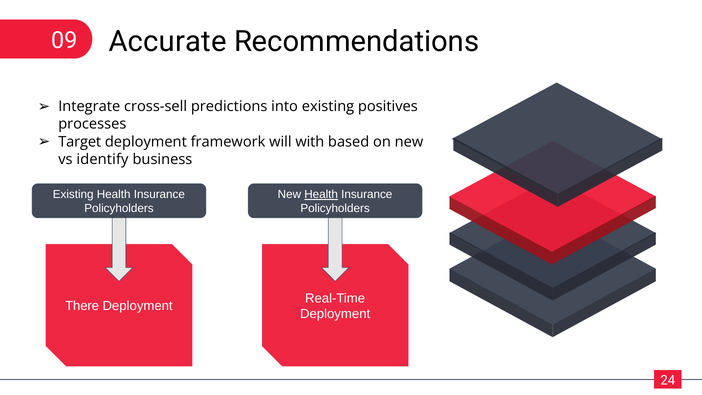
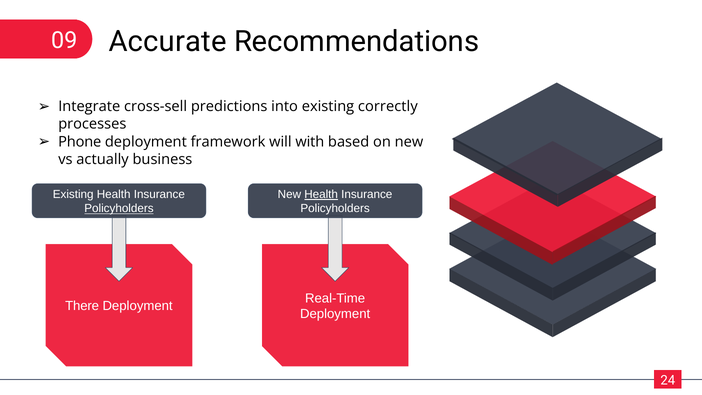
positives: positives -> correctly
Target: Target -> Phone
identify: identify -> actually
Policyholders at (119, 209) underline: none -> present
